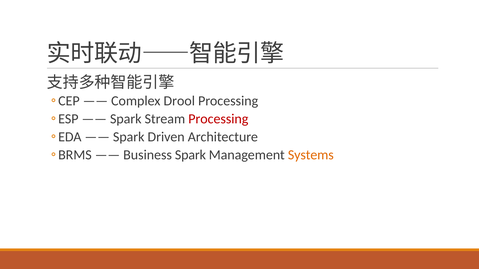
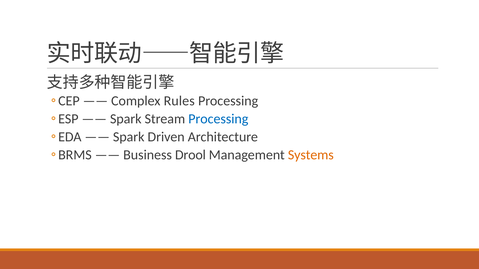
Drool: Drool -> Rules
Processing at (218, 119) colour: red -> blue
Business Spark: Spark -> Drool
